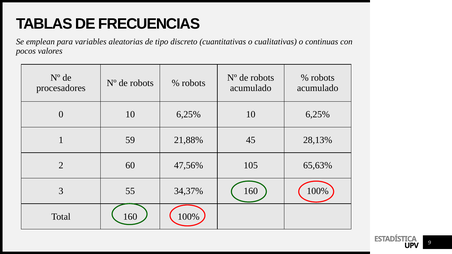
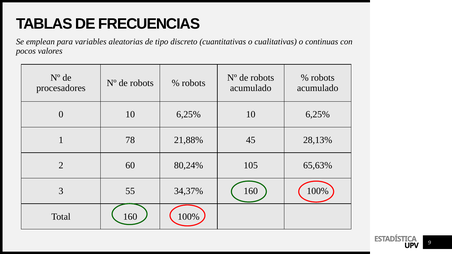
59: 59 -> 78
47,56%: 47,56% -> 80,24%
